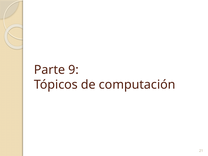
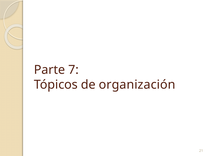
9: 9 -> 7
computación: computación -> organización
